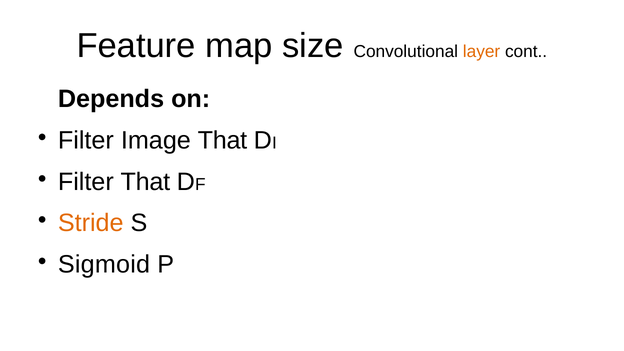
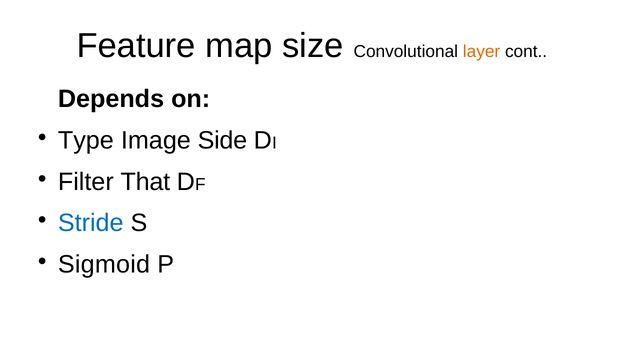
Filter at (86, 140): Filter -> Type
Image That: That -> Side
Stride colour: orange -> blue
